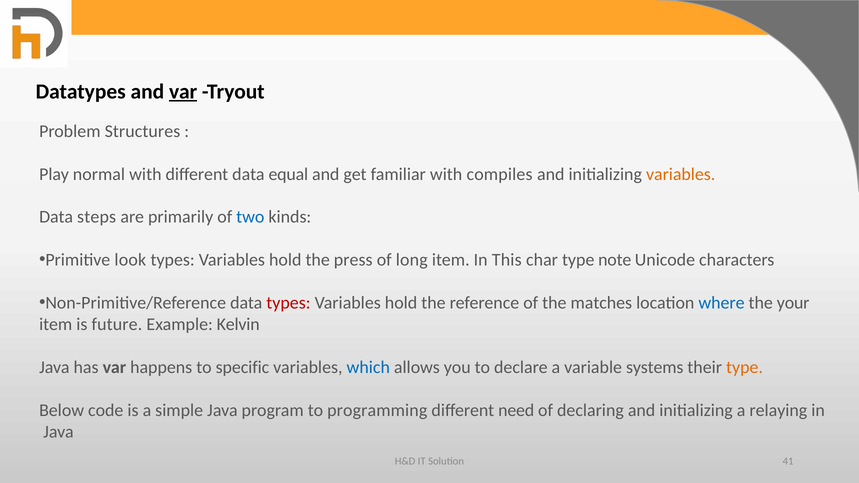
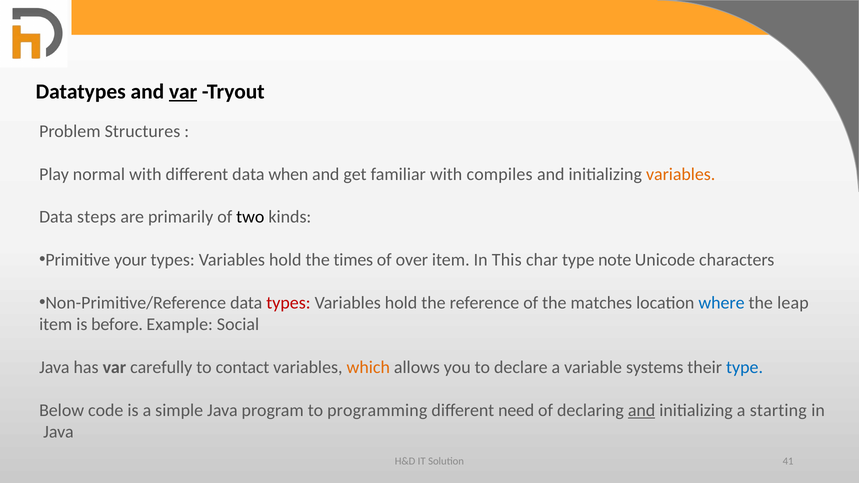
equal: equal -> when
two colour: blue -> black
look: look -> your
press: press -> times
long: long -> over
your: your -> leap
future: future -> before
Kelvin: Kelvin -> Social
happens: happens -> carefully
specific: specific -> contact
which colour: blue -> orange
type at (745, 368) colour: orange -> blue
and at (642, 411) underline: none -> present
relaying: relaying -> starting
